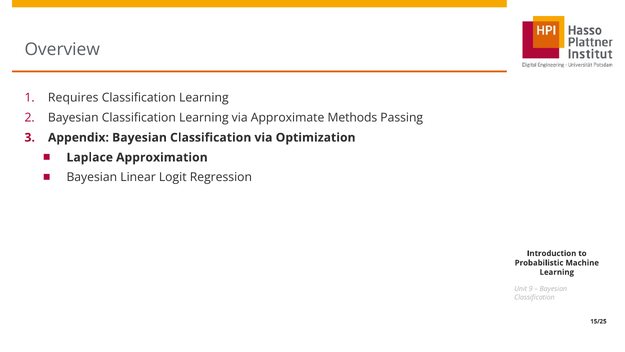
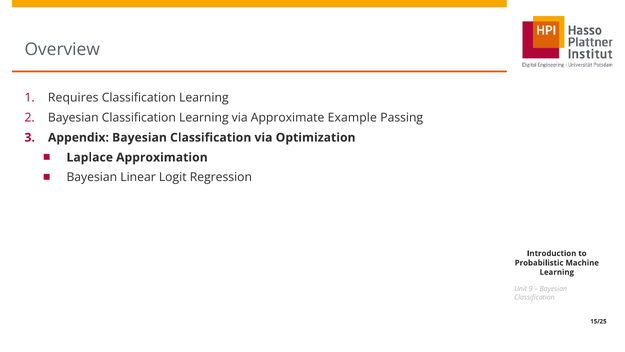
Methods: Methods -> Example
